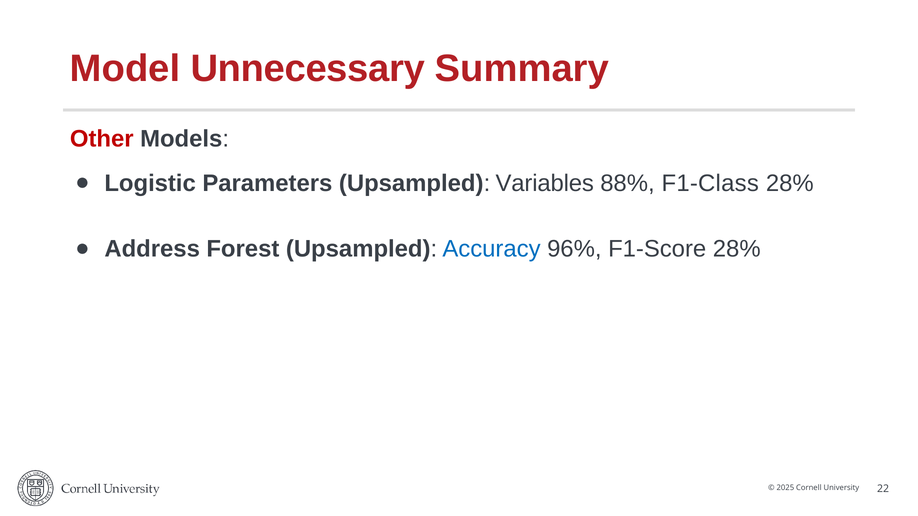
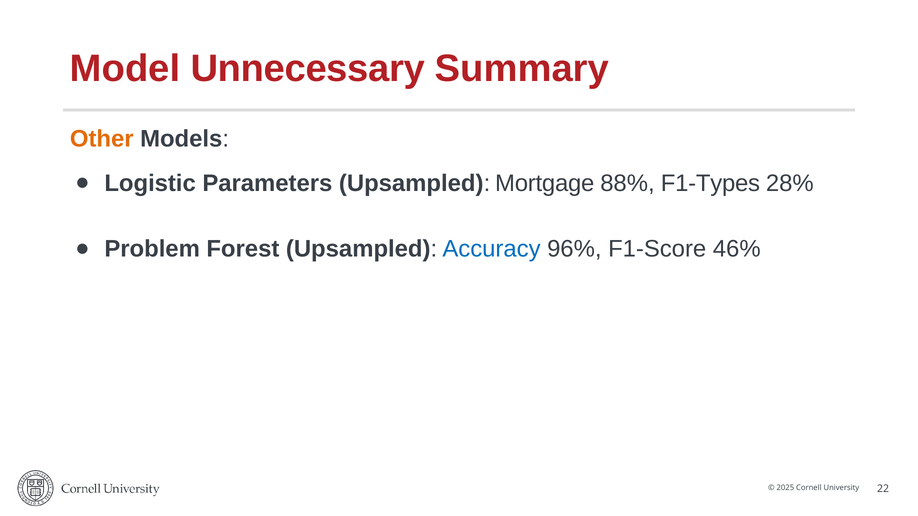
Other colour: red -> orange
Variables: Variables -> Mortgage
F1-Class: F1-Class -> F1-Types
Address: Address -> Problem
F1-Score 28%: 28% -> 46%
